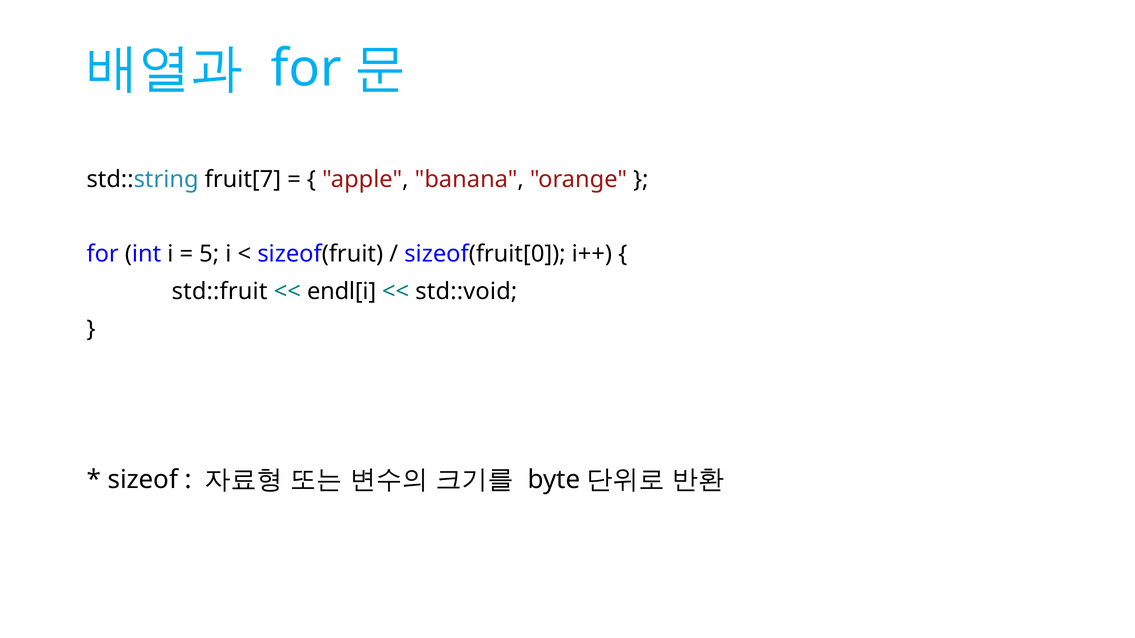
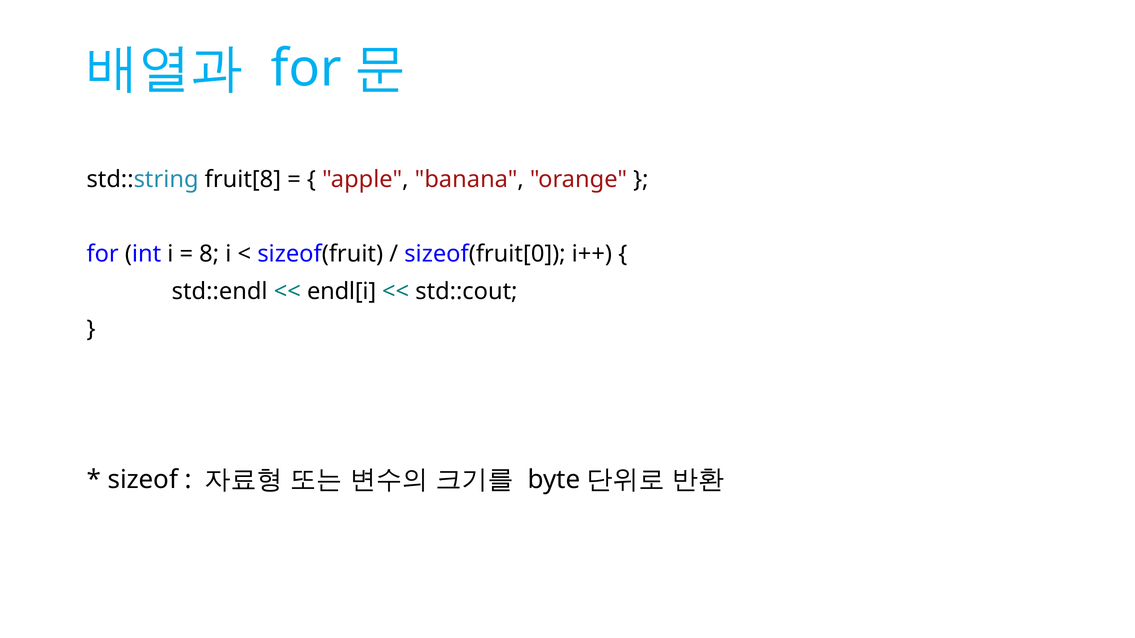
fruit[7: fruit[7 -> fruit[8
5: 5 -> 8
std::fruit: std::fruit -> std::endl
std::void: std::void -> std::cout
